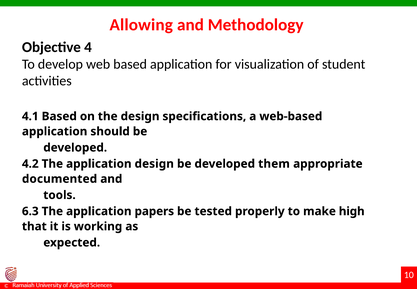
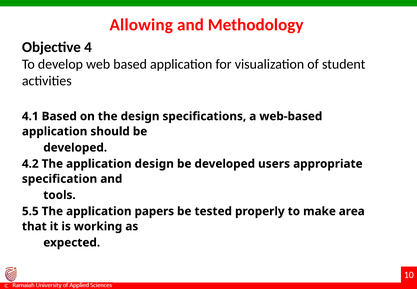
them: them -> users
documented: documented -> specification
6.3: 6.3 -> 5.5
high: high -> area
